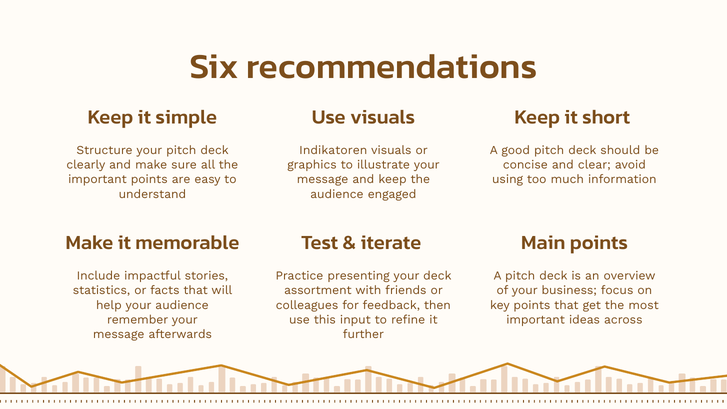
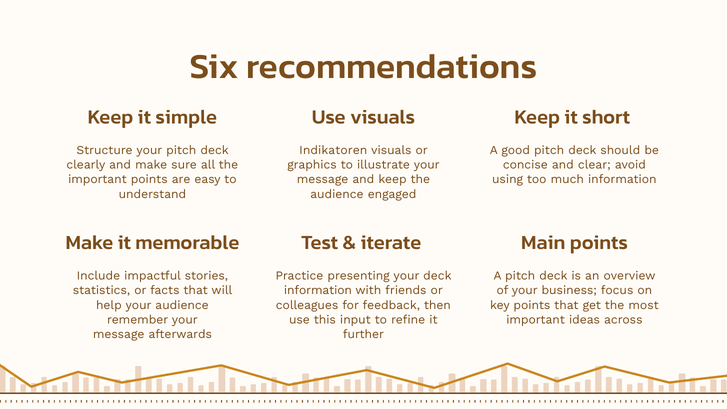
assortment at (318, 290): assortment -> information
